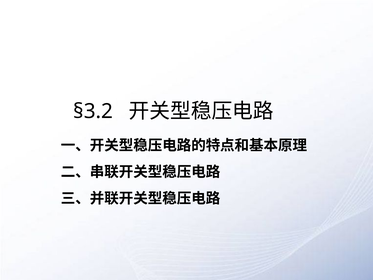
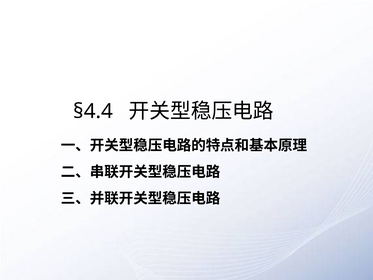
§3.2: §3.2 -> §4.4
